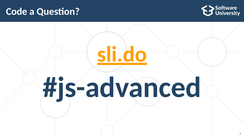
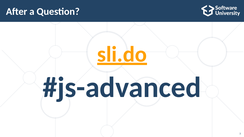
Code: Code -> After
